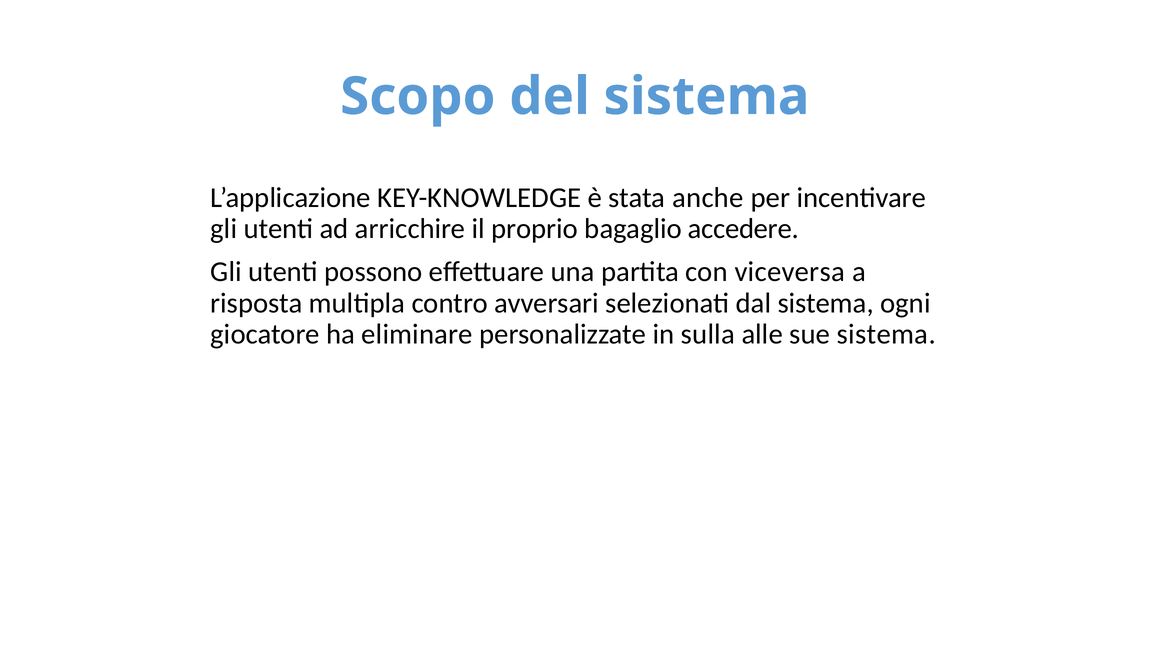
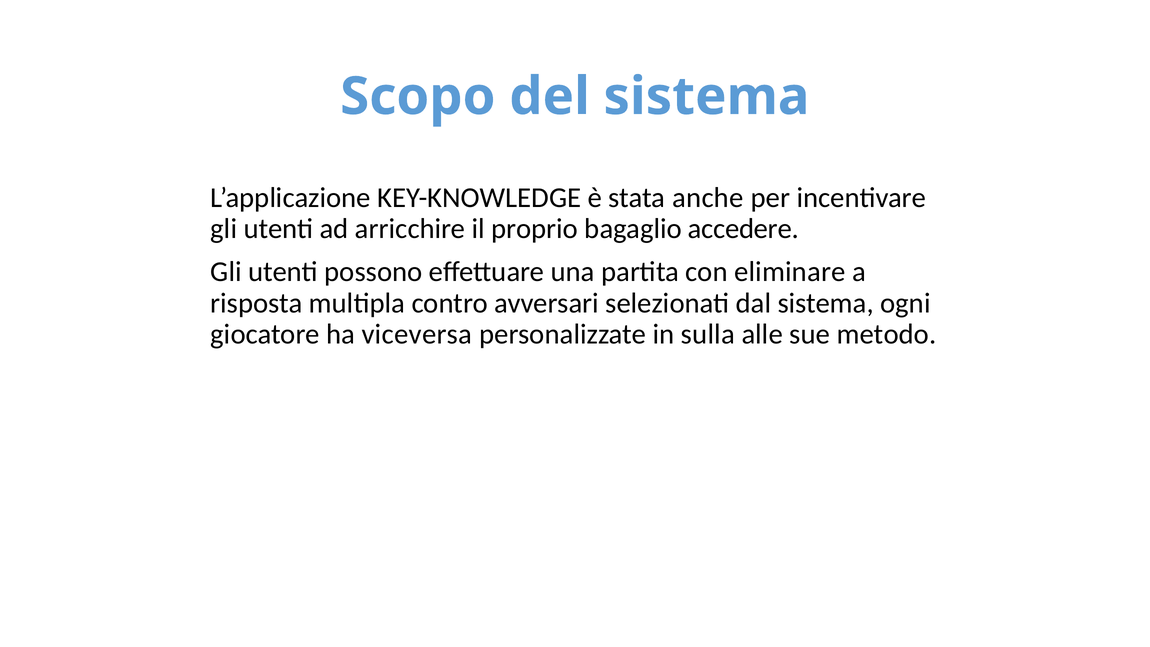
viceversa: viceversa -> eliminare
eliminare: eliminare -> viceversa
sue sistema: sistema -> metodo
